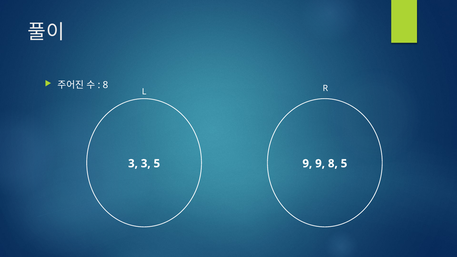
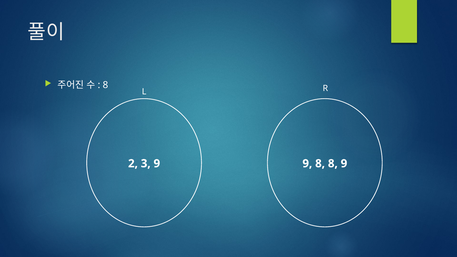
3 at (133, 164): 3 -> 2
3 5: 5 -> 9
9 9: 9 -> 8
8 5: 5 -> 9
